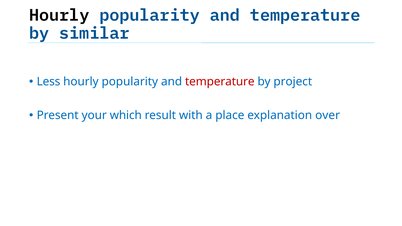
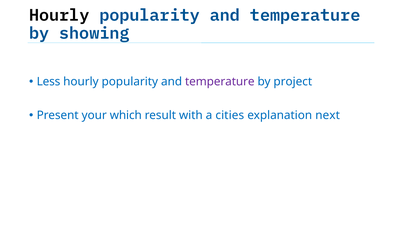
similar: similar -> showing
temperature at (220, 82) colour: red -> purple
place: place -> cities
over: over -> next
